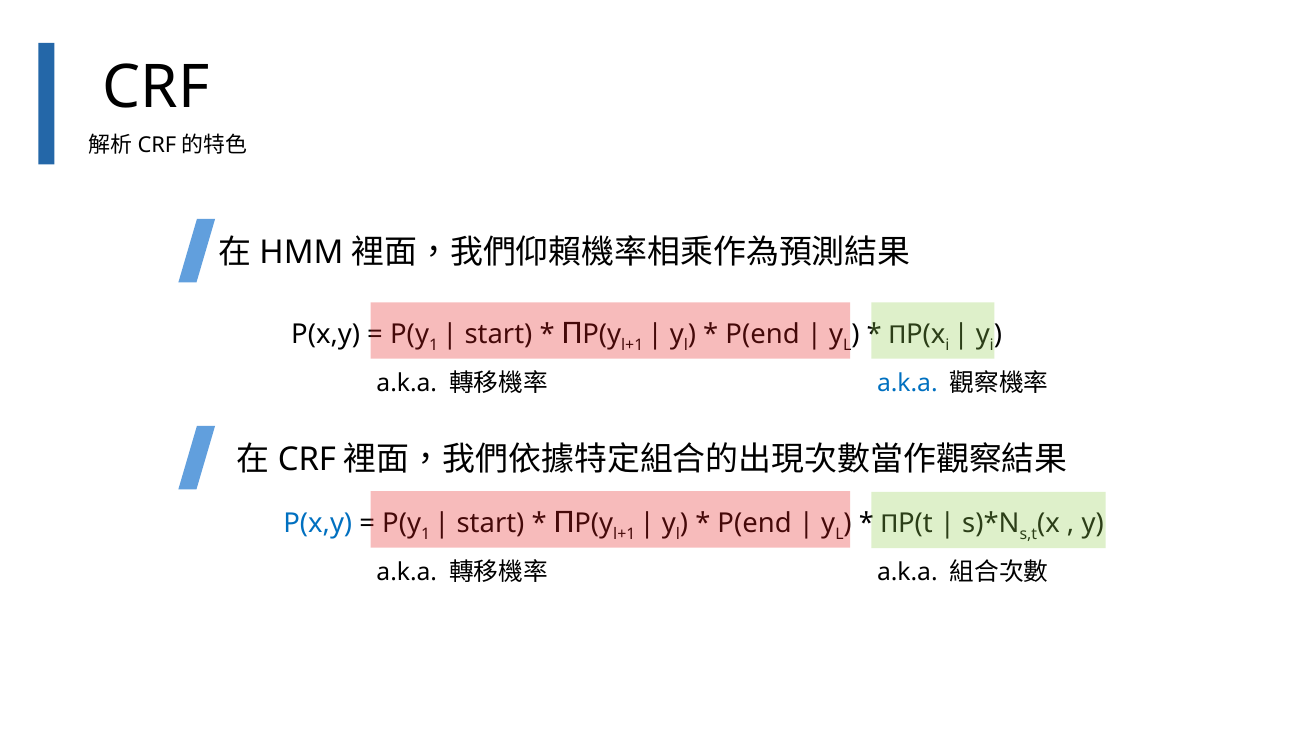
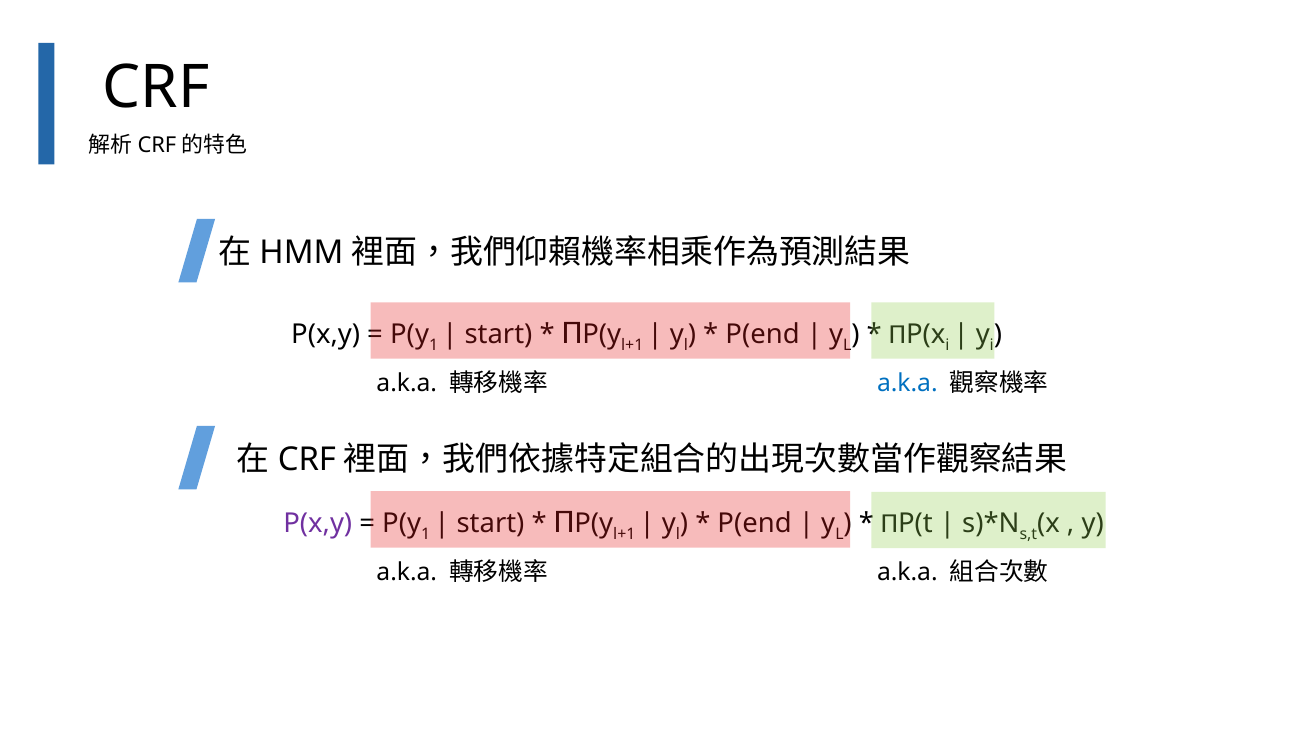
P(x,y at (318, 523) colour: blue -> purple
